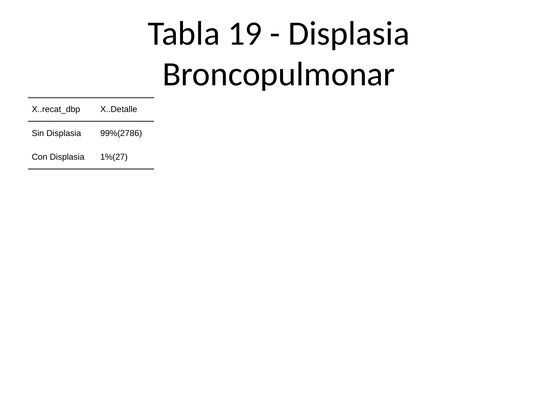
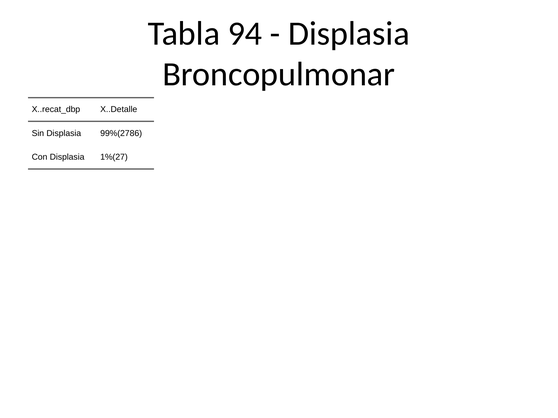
19: 19 -> 94
